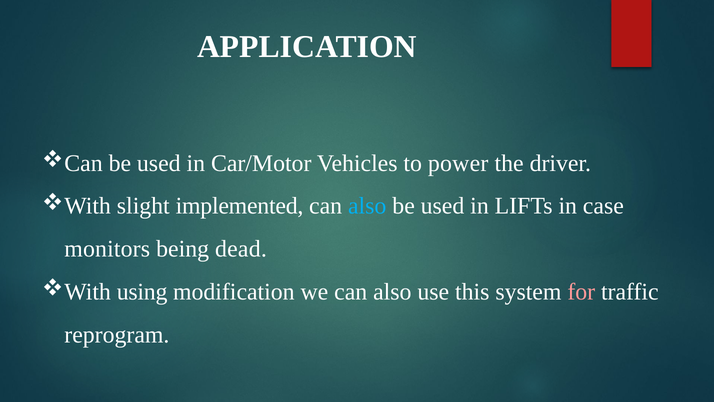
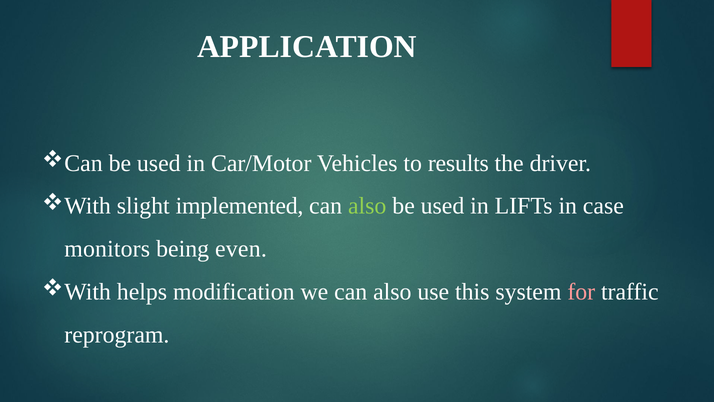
power: power -> results
also at (367, 206) colour: light blue -> light green
dead: dead -> even
using: using -> helps
